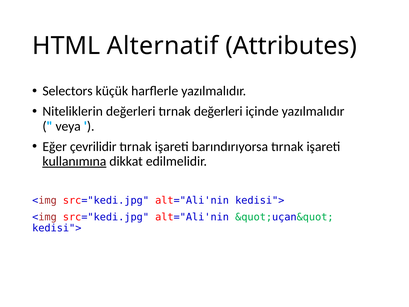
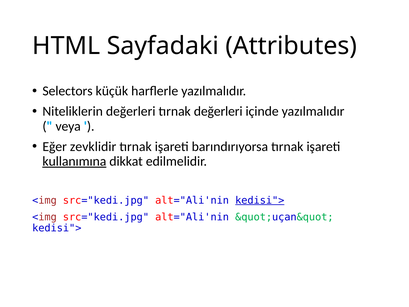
Alternatif: Alternatif -> Sayfadaki
çevrilidir: çevrilidir -> zevklidir
kedisi"> at (260, 200) underline: none -> present
